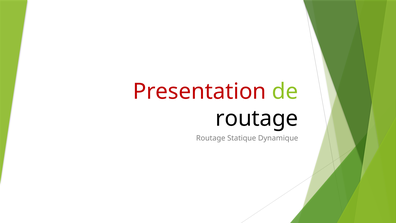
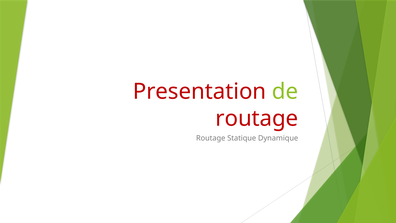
routage at (257, 118) colour: black -> red
